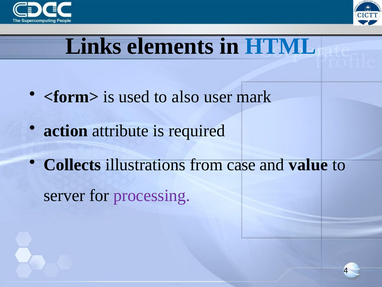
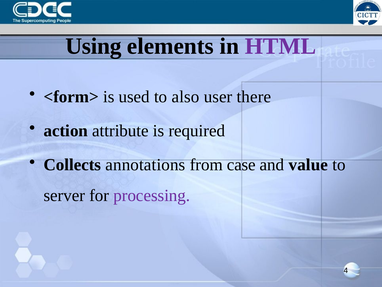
Links: Links -> Using
HTML colour: blue -> purple
mark: mark -> there
illustrations: illustrations -> annotations
